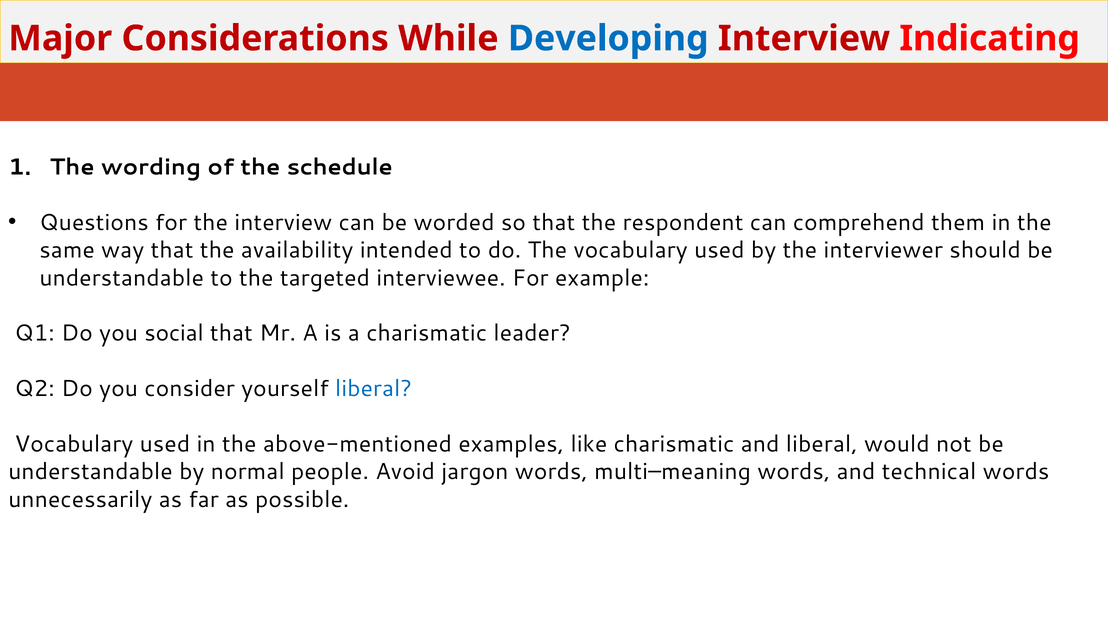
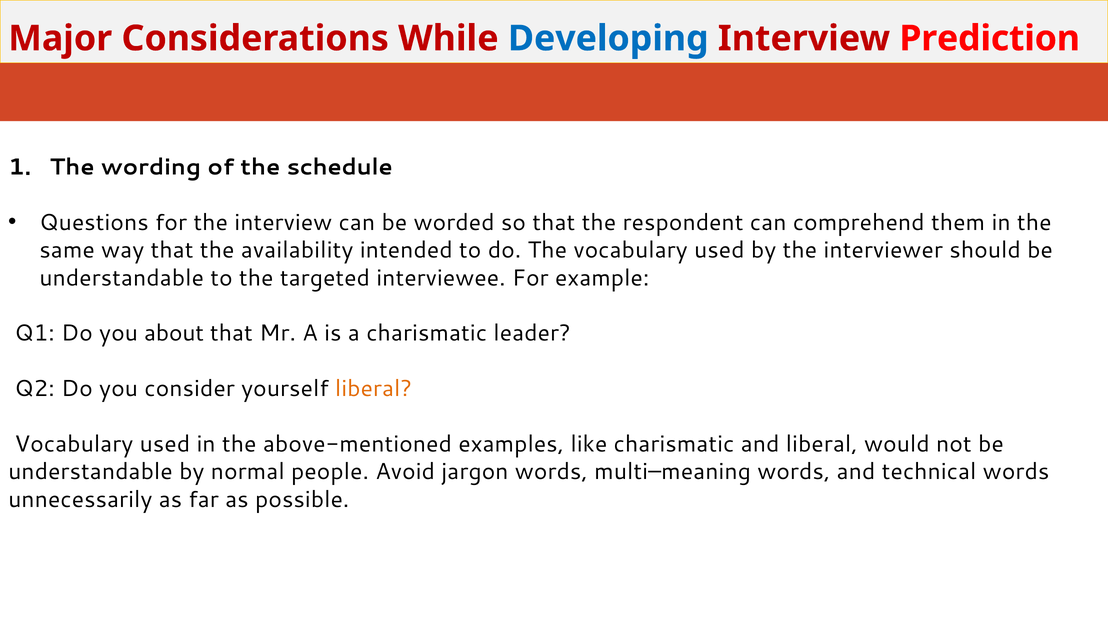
Indicating: Indicating -> Prediction
social: social -> about
liberal at (374, 389) colour: blue -> orange
